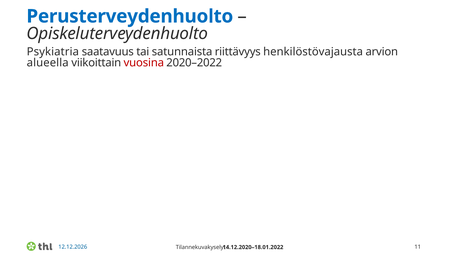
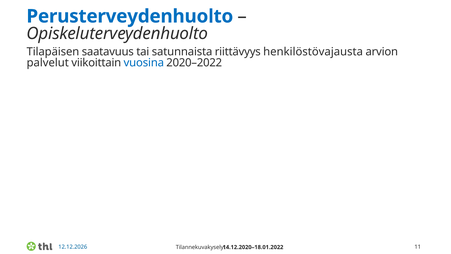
Psykiatria: Psykiatria -> Tilapäisen
alueella: alueella -> palvelut
vuosina colour: red -> blue
